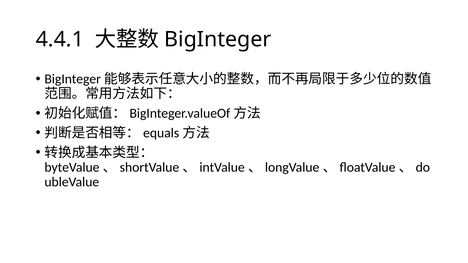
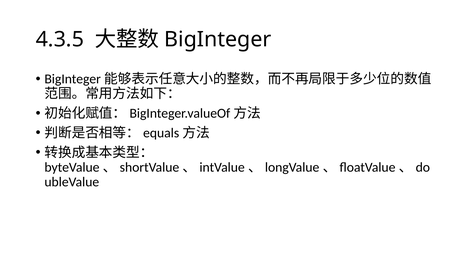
4.4.1: 4.4.1 -> 4.3.5
